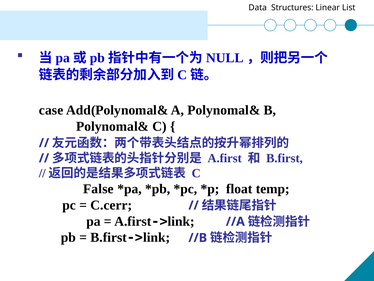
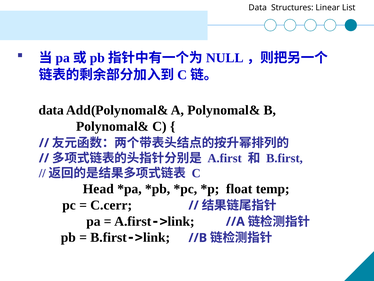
case at (51, 110): case -> data
False: False -> Head
